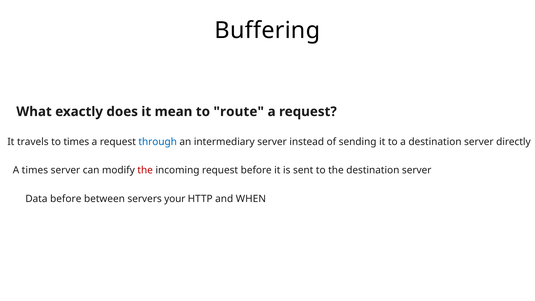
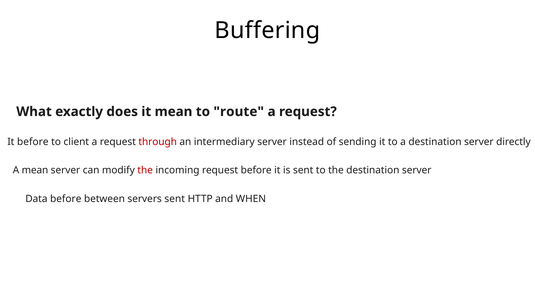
It travels: travels -> before
to times: times -> client
through colour: blue -> red
A times: times -> mean
servers your: your -> sent
